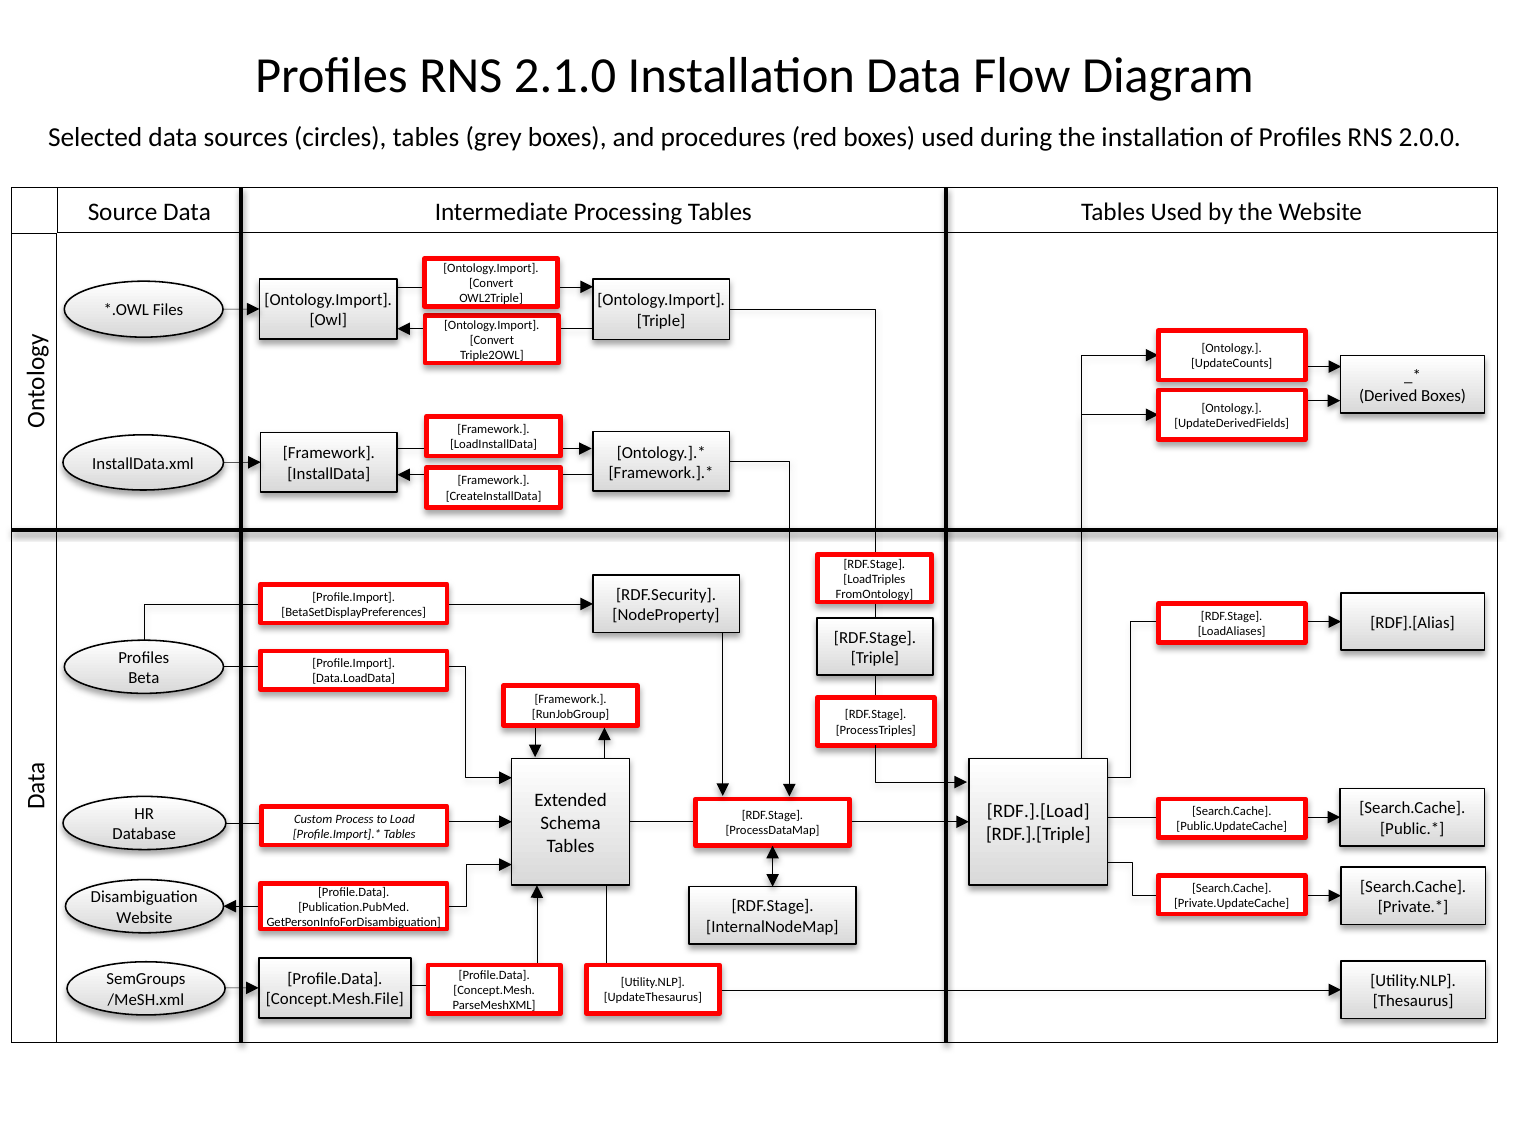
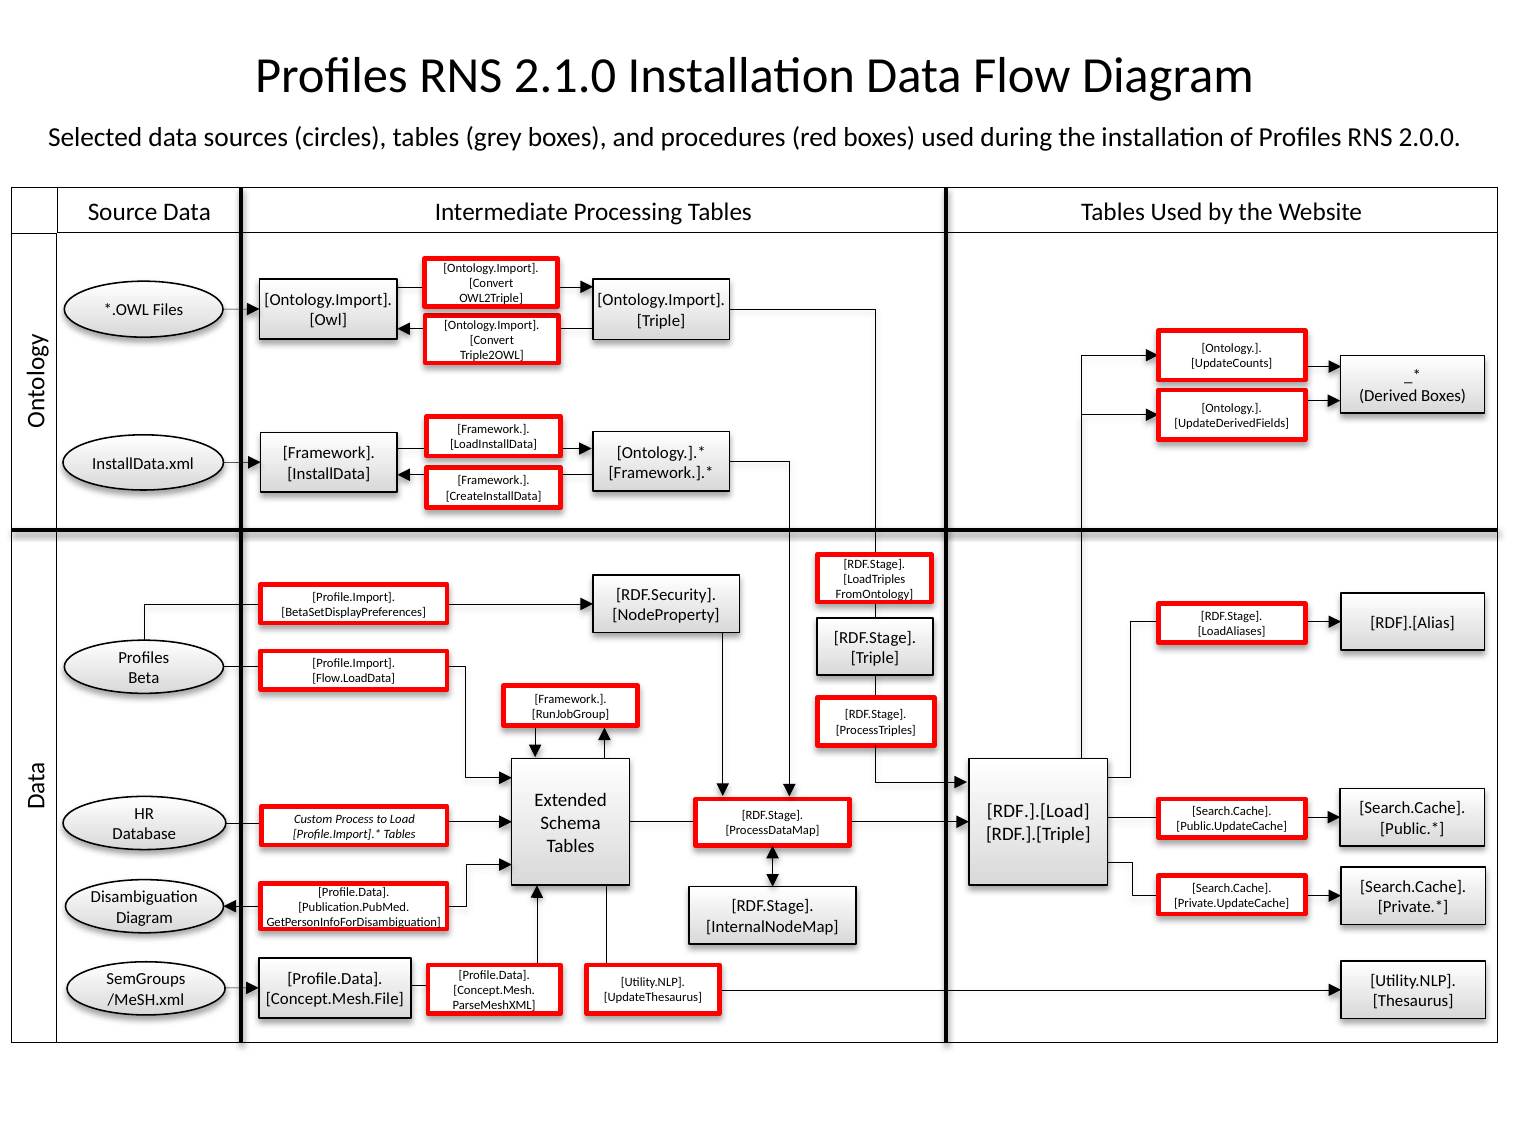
Data.LoadData: Data.LoadData -> Flow.LoadData
Website at (144, 918): Website -> Diagram
